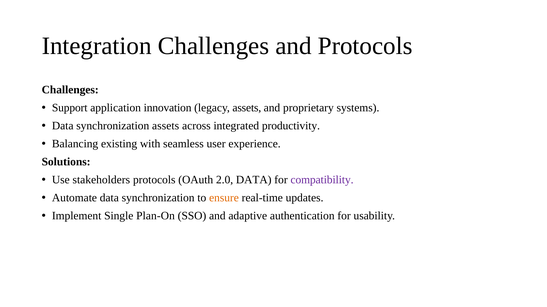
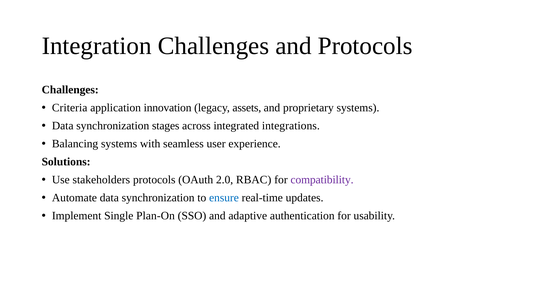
Support: Support -> Criteria
synchronization assets: assets -> stages
productivity: productivity -> integrations
Balancing existing: existing -> systems
2.0 DATA: DATA -> RBAC
ensure colour: orange -> blue
